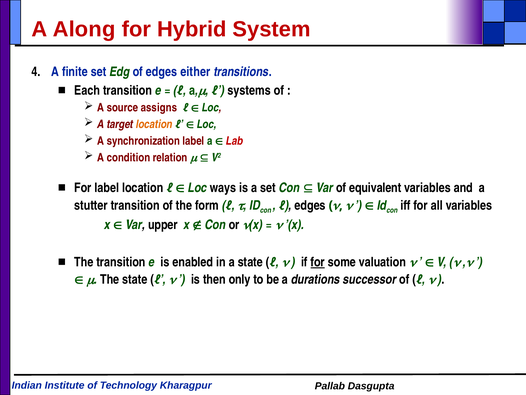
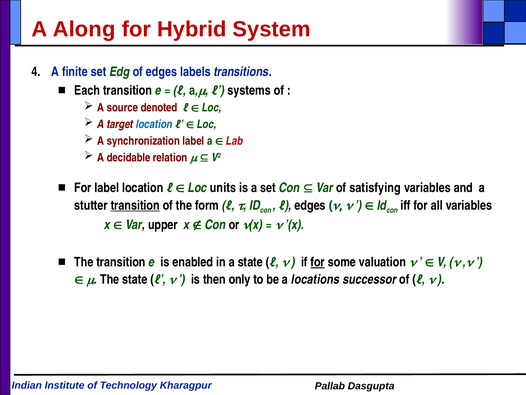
either: either -> labels
assigns: assigns -> denoted
location at (154, 124) colour: orange -> blue
condition: condition -> decidable
ways: ways -> units
equivalent: equivalent -> satisfying
transition at (135, 205) underline: none -> present
durations: durations -> locations
